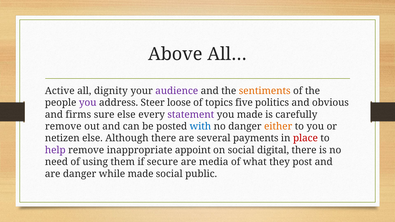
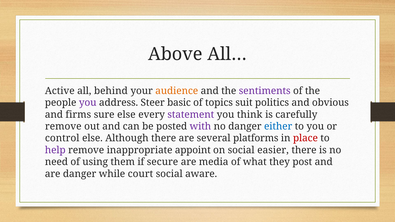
dignity: dignity -> behind
audience colour: purple -> orange
sentiments colour: orange -> purple
loose: loose -> basic
five: five -> suit
you made: made -> think
with colour: blue -> purple
either colour: orange -> blue
netizen: netizen -> control
payments: payments -> platforms
digital: digital -> easier
while made: made -> court
public: public -> aware
